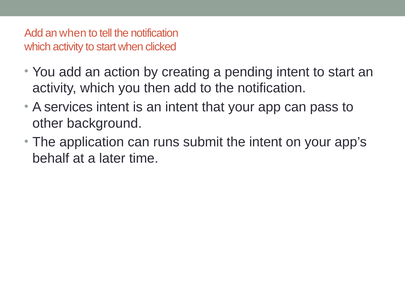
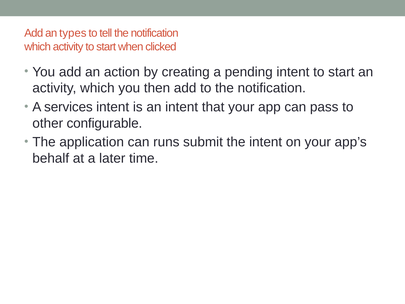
an when: when -> types
background: background -> configurable
